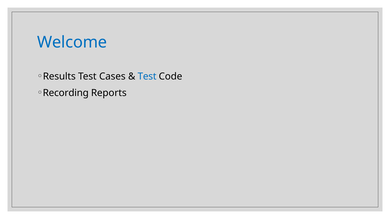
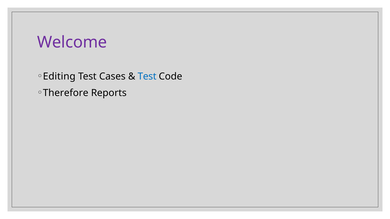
Welcome colour: blue -> purple
Results: Results -> Editing
Recording: Recording -> Therefore
